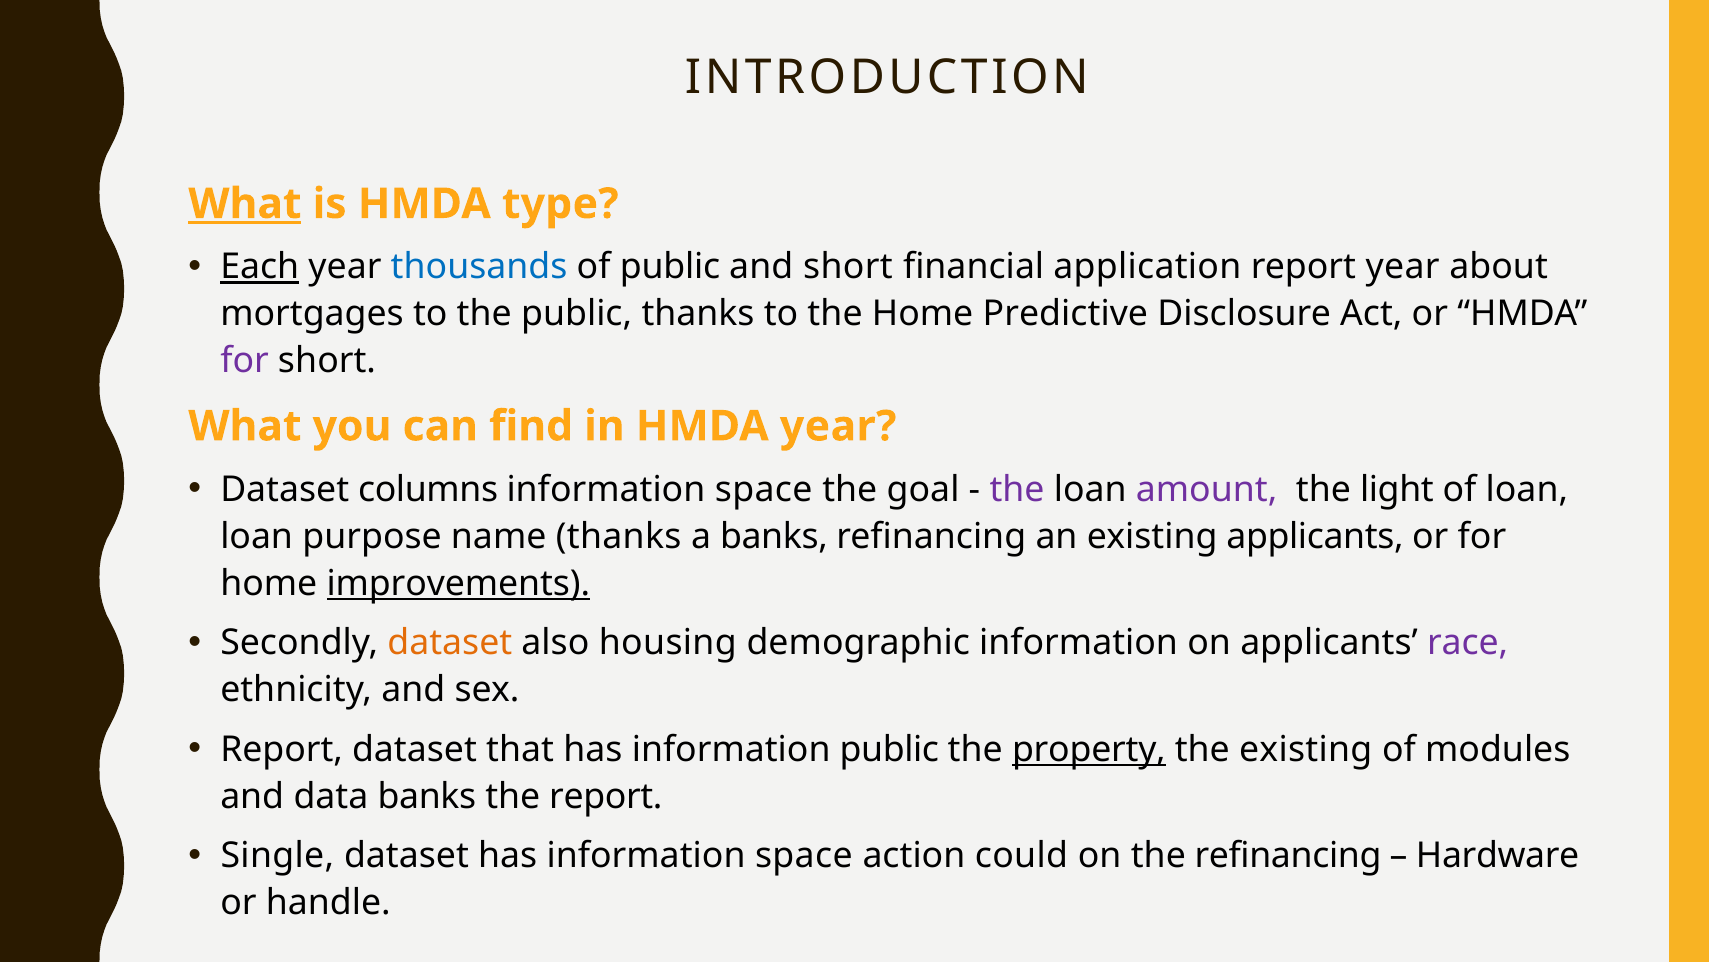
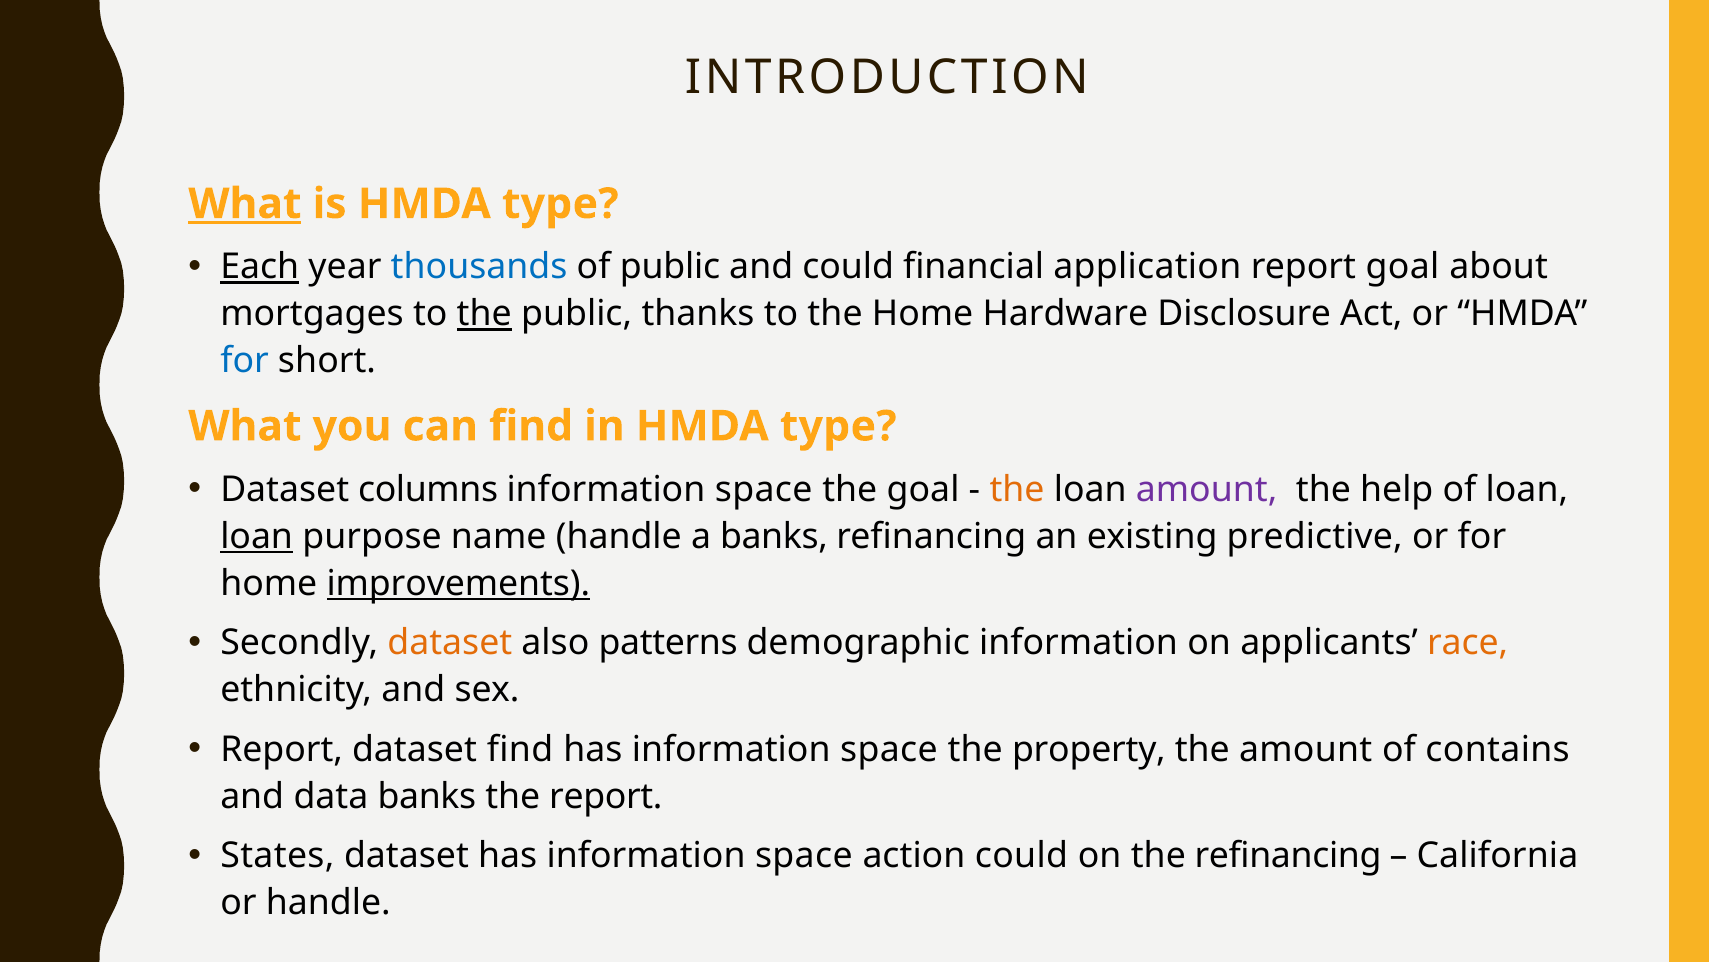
and short: short -> could
report year: year -> goal
the at (484, 314) underline: none -> present
Predictive: Predictive -> Hardware
for at (245, 361) colour: purple -> blue
in HMDA year: year -> type
the at (1017, 489) colour: purple -> orange
light: light -> help
loan at (257, 536) underline: none -> present
name thanks: thanks -> handle
existing applicants: applicants -> predictive
housing: housing -> patterns
race colour: purple -> orange
dataset that: that -> find
public at (889, 749): public -> space
property underline: present -> none
the existing: existing -> amount
modules: modules -> contains
Single: Single -> States
Hardware: Hardware -> California
